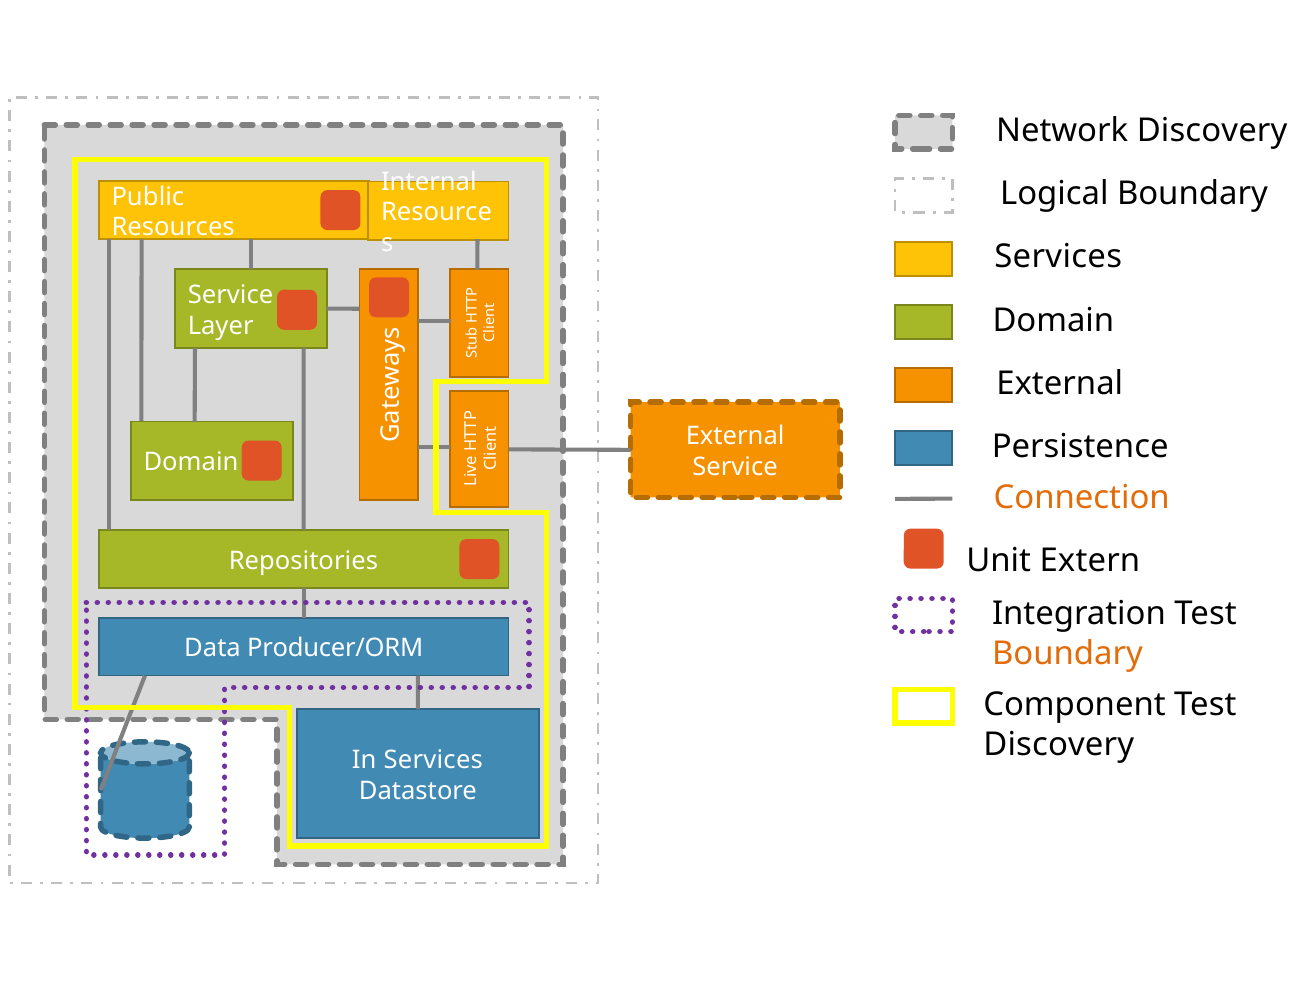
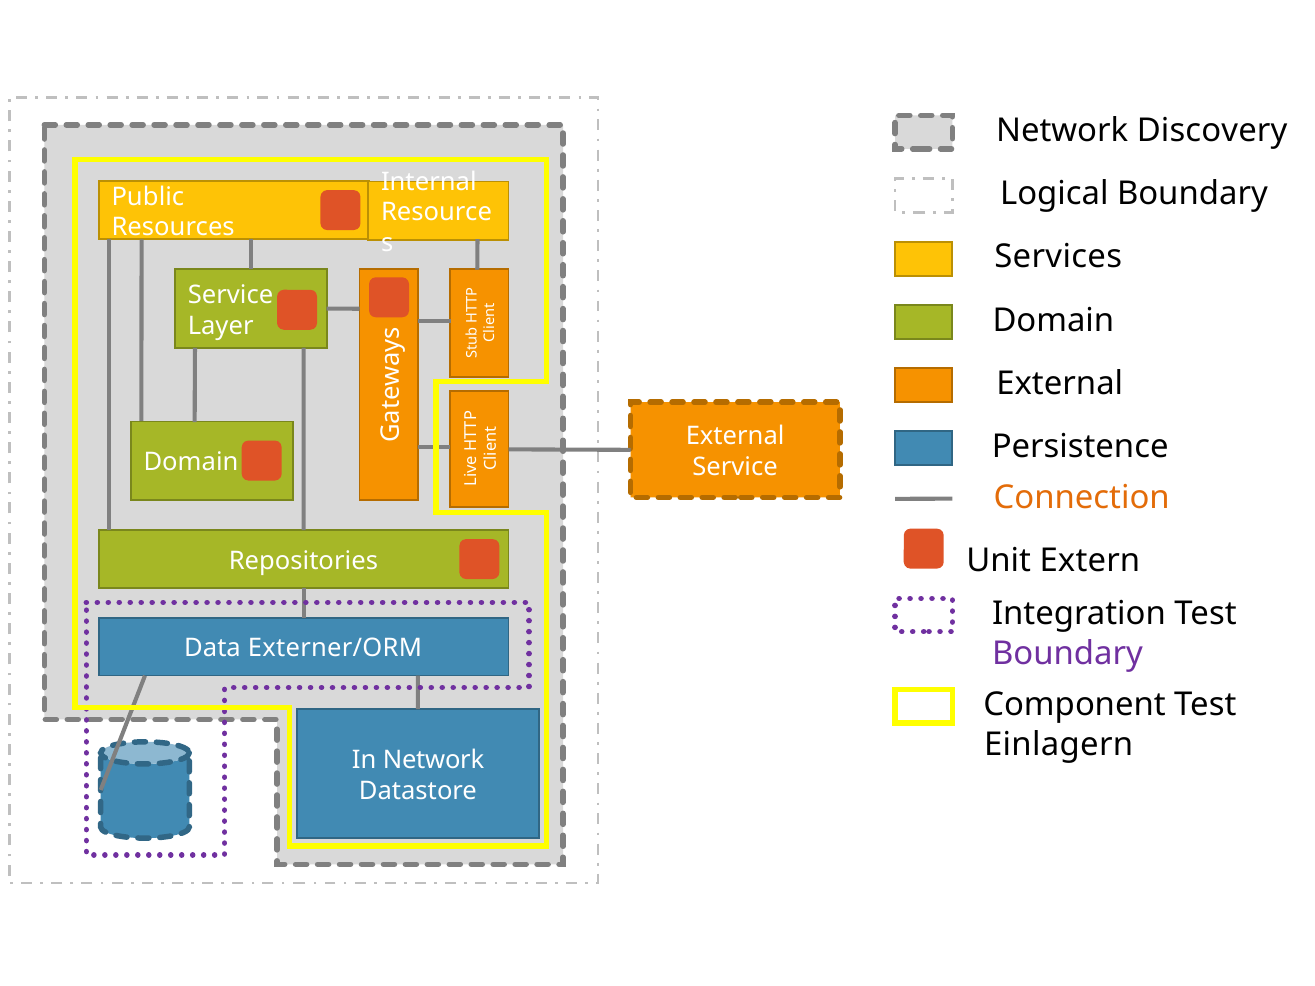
Producer/ORM: Producer/ORM -> Externer/ORM
Boundary at (1067, 653) colour: orange -> purple
Discovery at (1059, 745): Discovery -> Einlagern
In Services: Services -> Network
